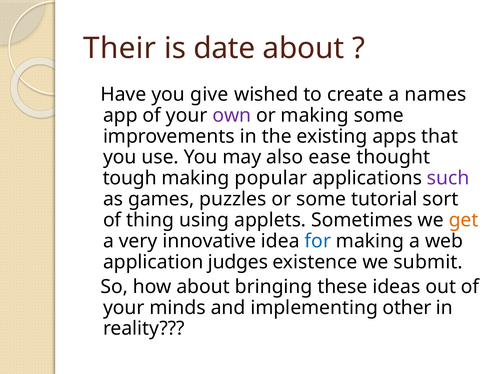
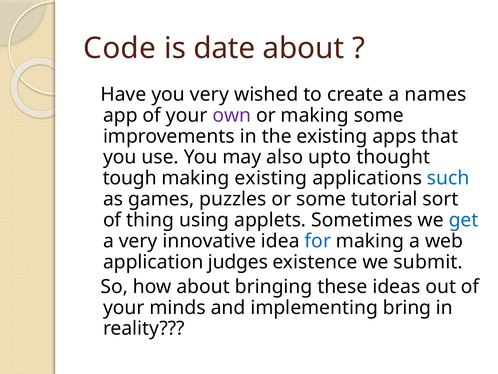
Their: Their -> Code
you give: give -> very
ease: ease -> upto
making popular: popular -> existing
such colour: purple -> blue
get colour: orange -> blue
other: other -> bring
